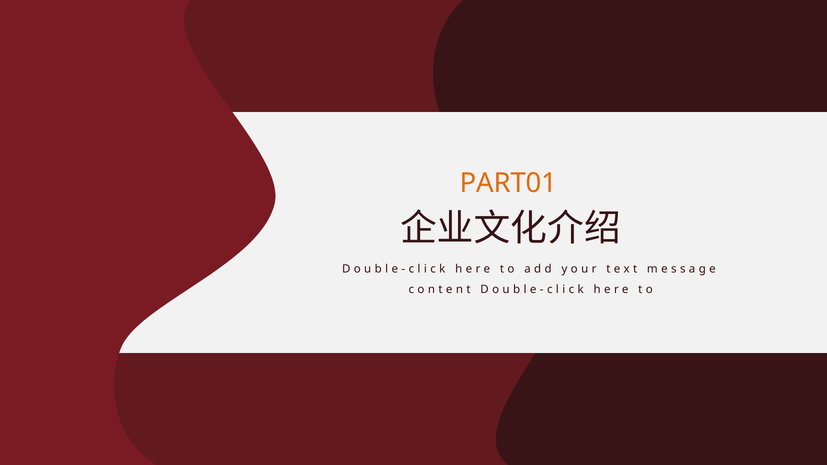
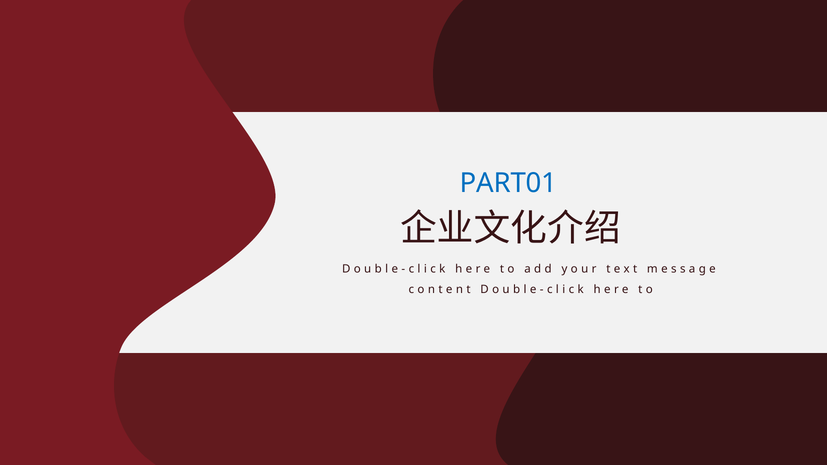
PART01 colour: orange -> blue
